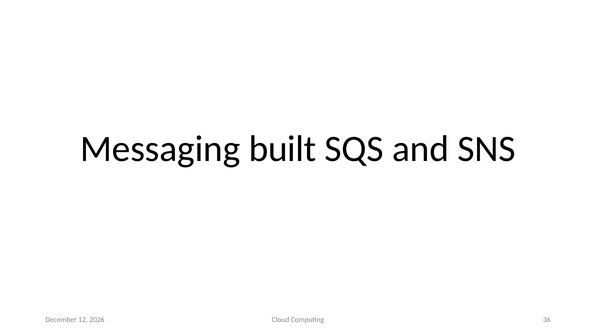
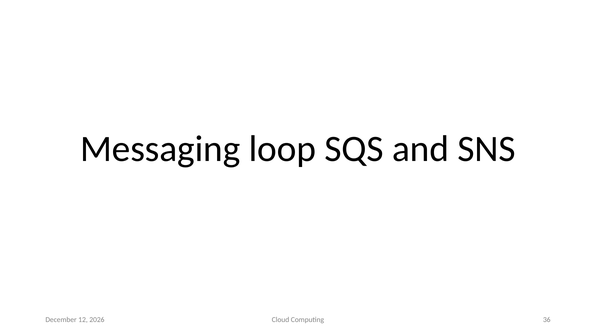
built: built -> loop
